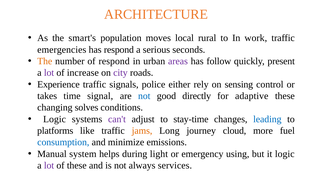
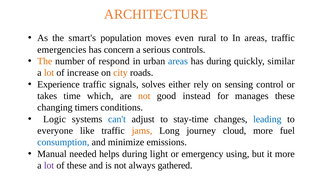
local: local -> even
In work: work -> areas
has respond: respond -> concern
seconds: seconds -> controls
areas at (178, 61) colour: purple -> blue
has follow: follow -> during
present: present -> similar
lot at (49, 73) colour: purple -> orange
city colour: purple -> orange
police: police -> solves
signal: signal -> which
not at (144, 96) colour: blue -> orange
directly: directly -> instead
adaptive: adaptive -> manages
solves: solves -> timers
can't colour: purple -> blue
platforms: platforms -> everyone
system: system -> needed
it logic: logic -> more
services: services -> gathered
